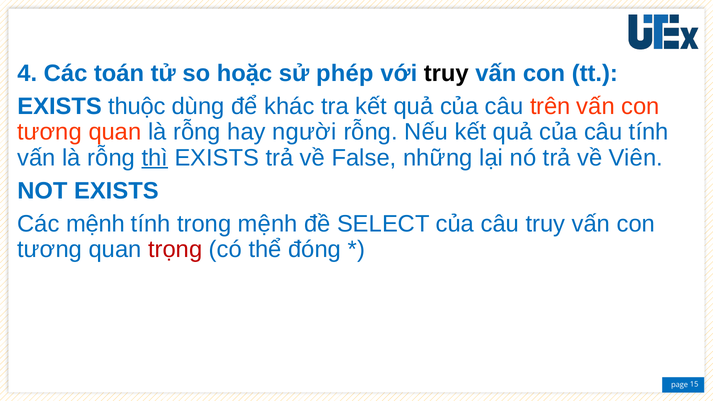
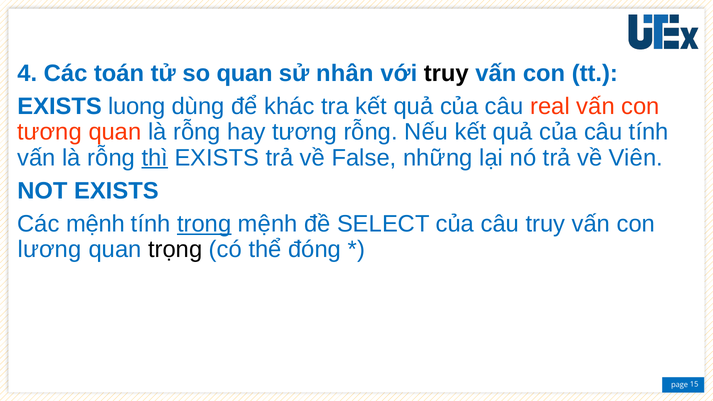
so hoặc: hoặc -> quan
phép: phép -> nhân
thuộc: thuộc -> luong
trên: trên -> real
hay người: người -> tương
trong underline: none -> present
tương at (50, 250): tương -> lương
trọng colour: red -> black
